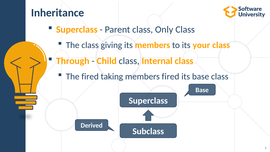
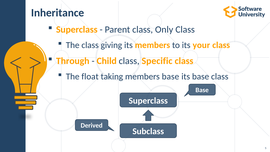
Internal: Internal -> Specific
The fired: fired -> float
members fired: fired -> base
